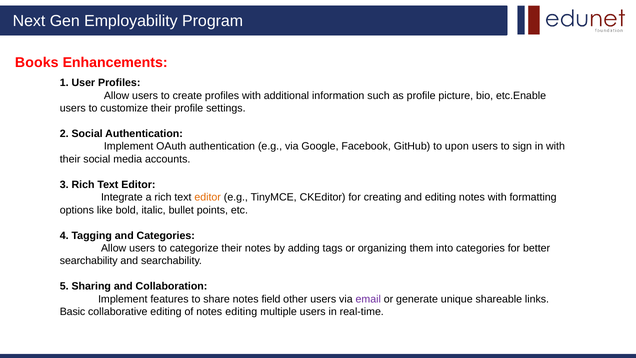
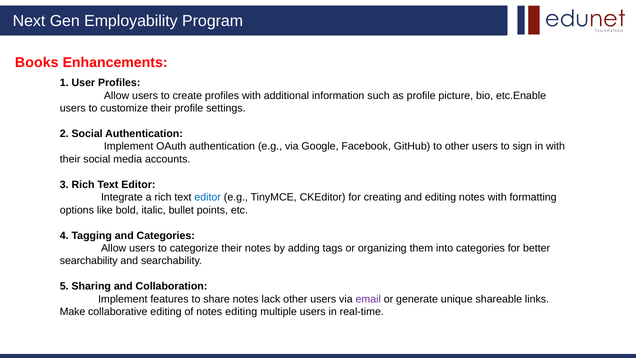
to upon: upon -> other
editor at (208, 197) colour: orange -> blue
field: field -> lack
Basic: Basic -> Make
